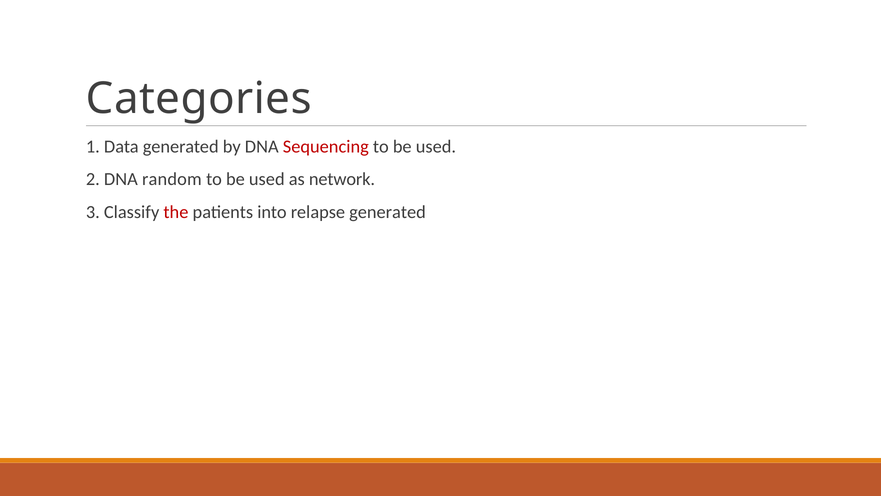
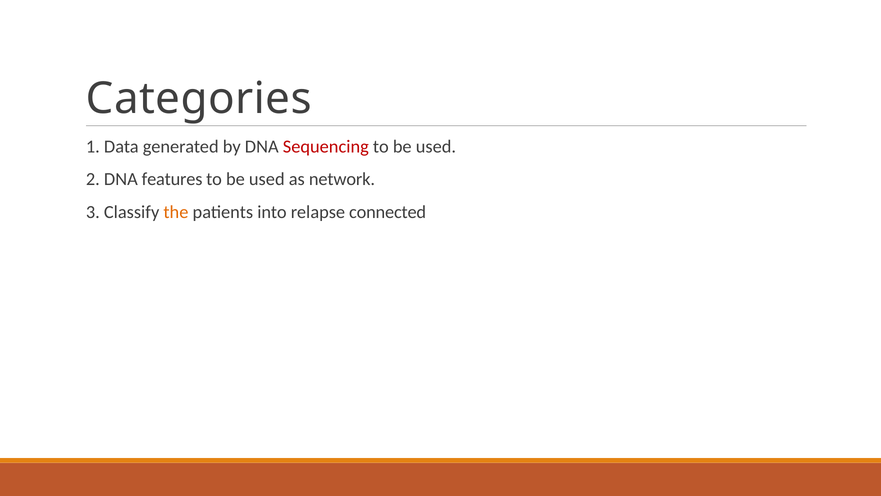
random: random -> features
the colour: red -> orange
relapse generated: generated -> connected
